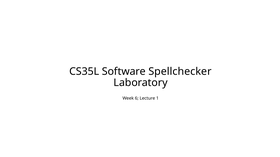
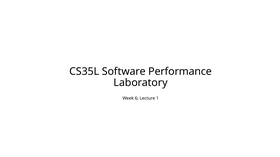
Spellchecker: Spellchecker -> Performance
